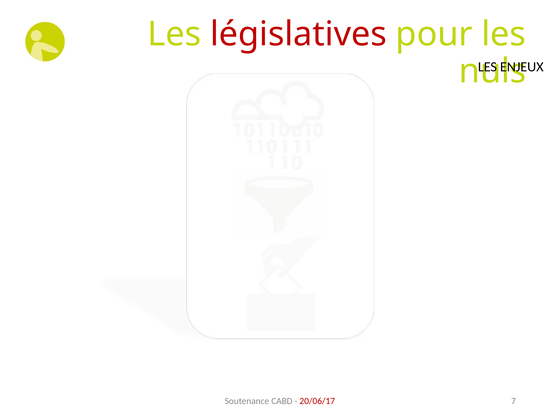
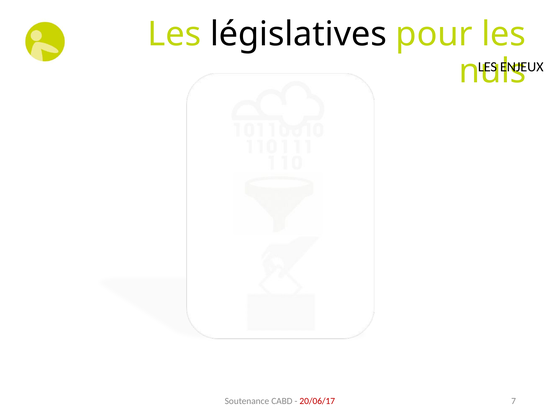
législatives colour: red -> black
